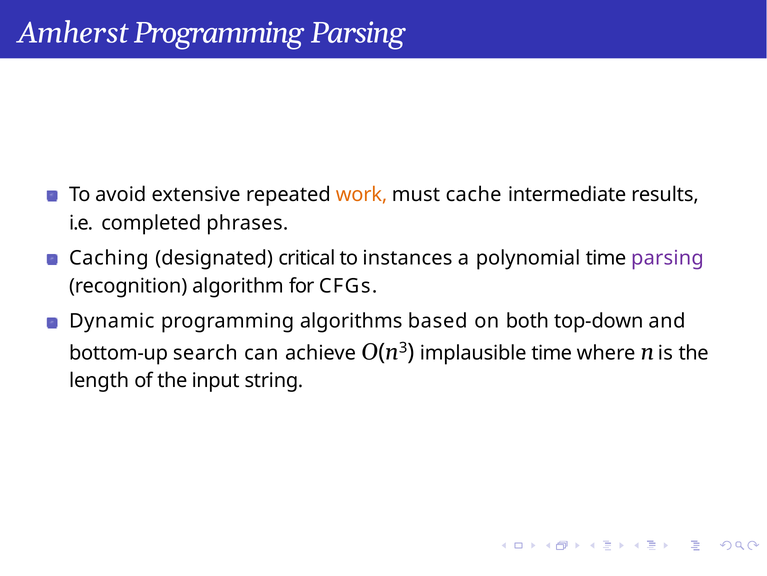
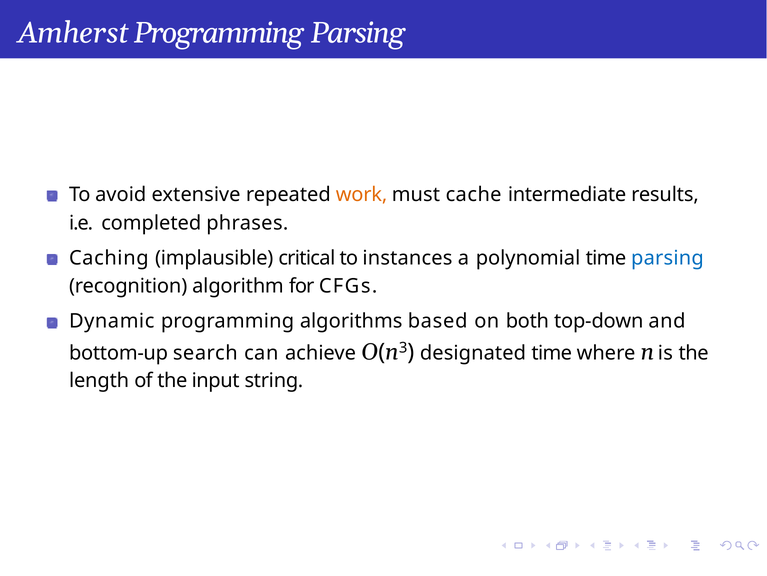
designated: designated -> implausible
parsing at (667, 258) colour: purple -> blue
implausible: implausible -> designated
